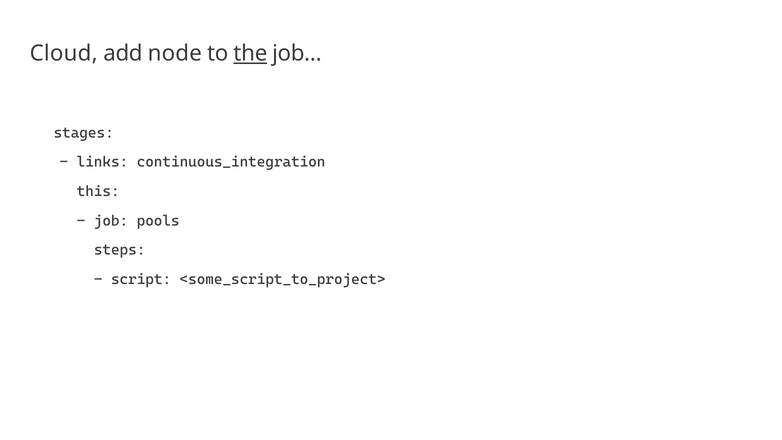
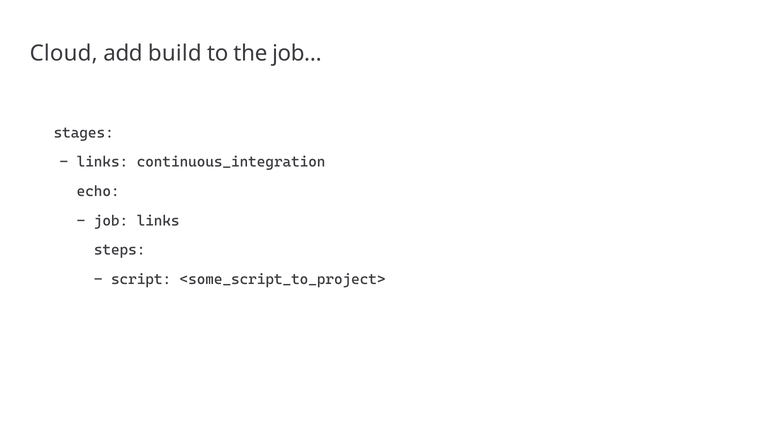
node: node -> build
the underline: present -> none
this: this -> echo
job pools: pools -> links
